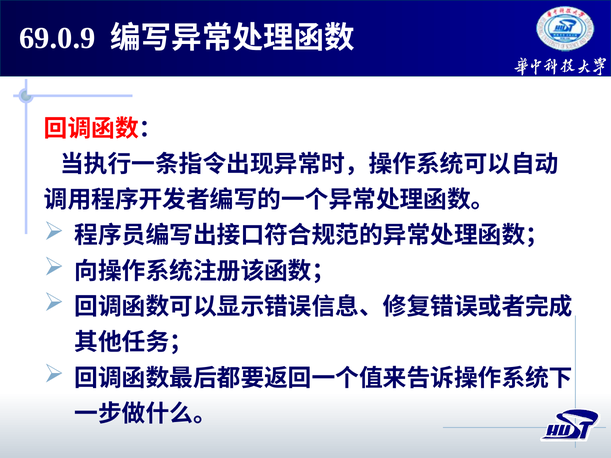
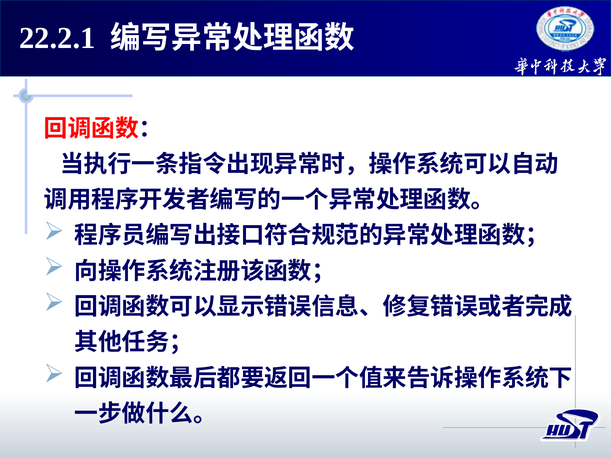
69.0.9: 69.0.9 -> 22.2.1
